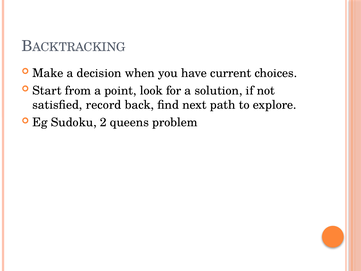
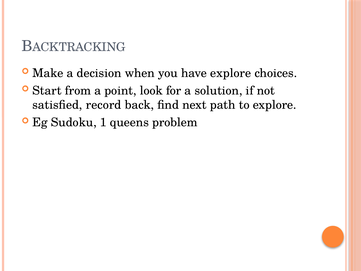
have current: current -> explore
2: 2 -> 1
